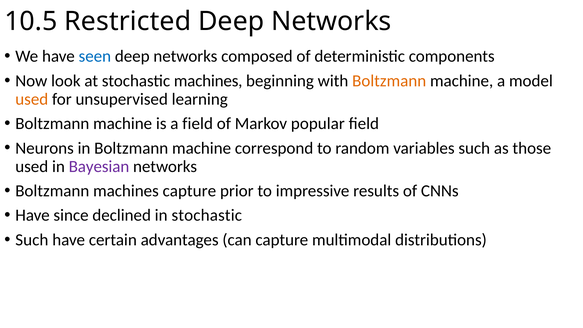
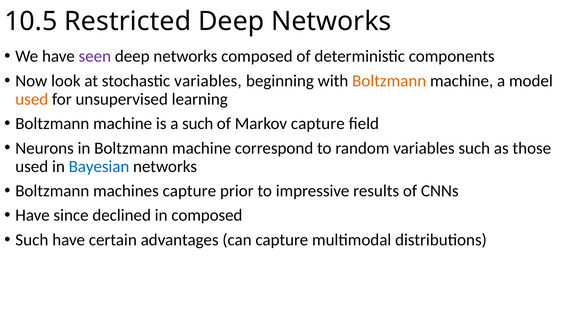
seen colour: blue -> purple
stochastic machines: machines -> variables
a field: field -> such
Markov popular: popular -> capture
Bayesian colour: purple -> blue
in stochastic: stochastic -> composed
